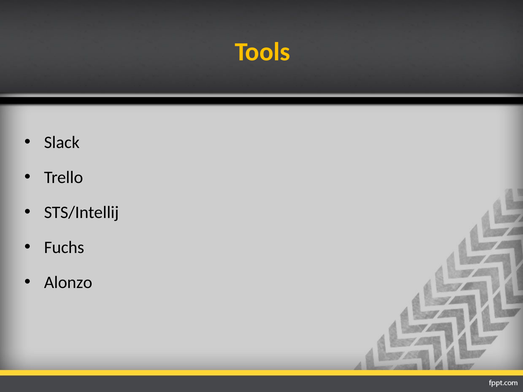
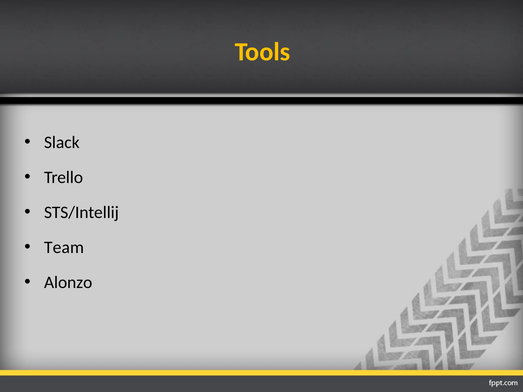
Fuchs: Fuchs -> Team
